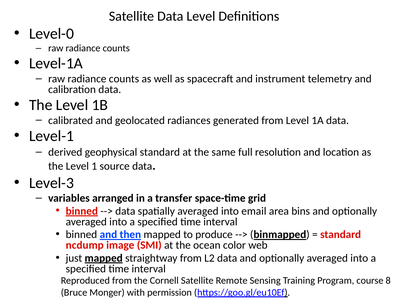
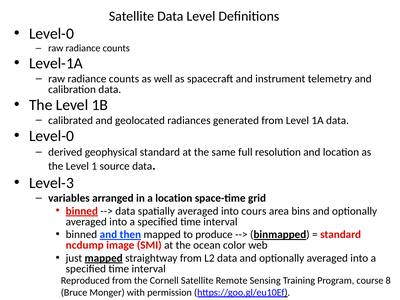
Level-1 at (51, 136): Level-1 -> Level-0
a transfer: transfer -> location
email: email -> cours
